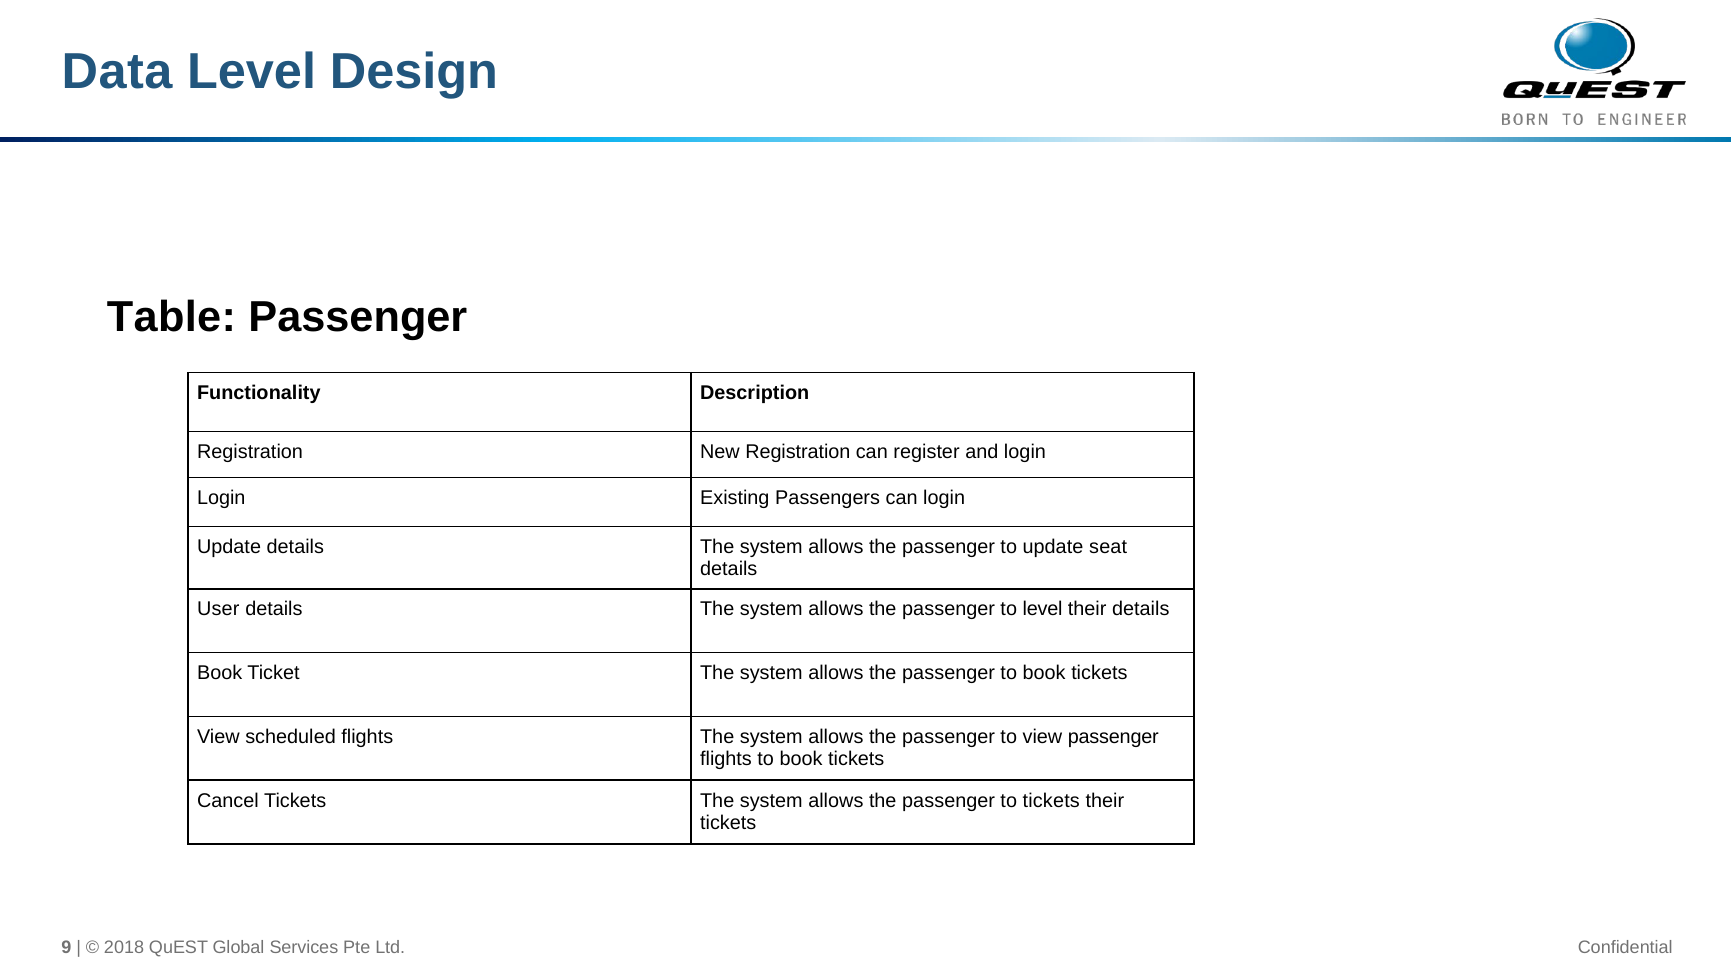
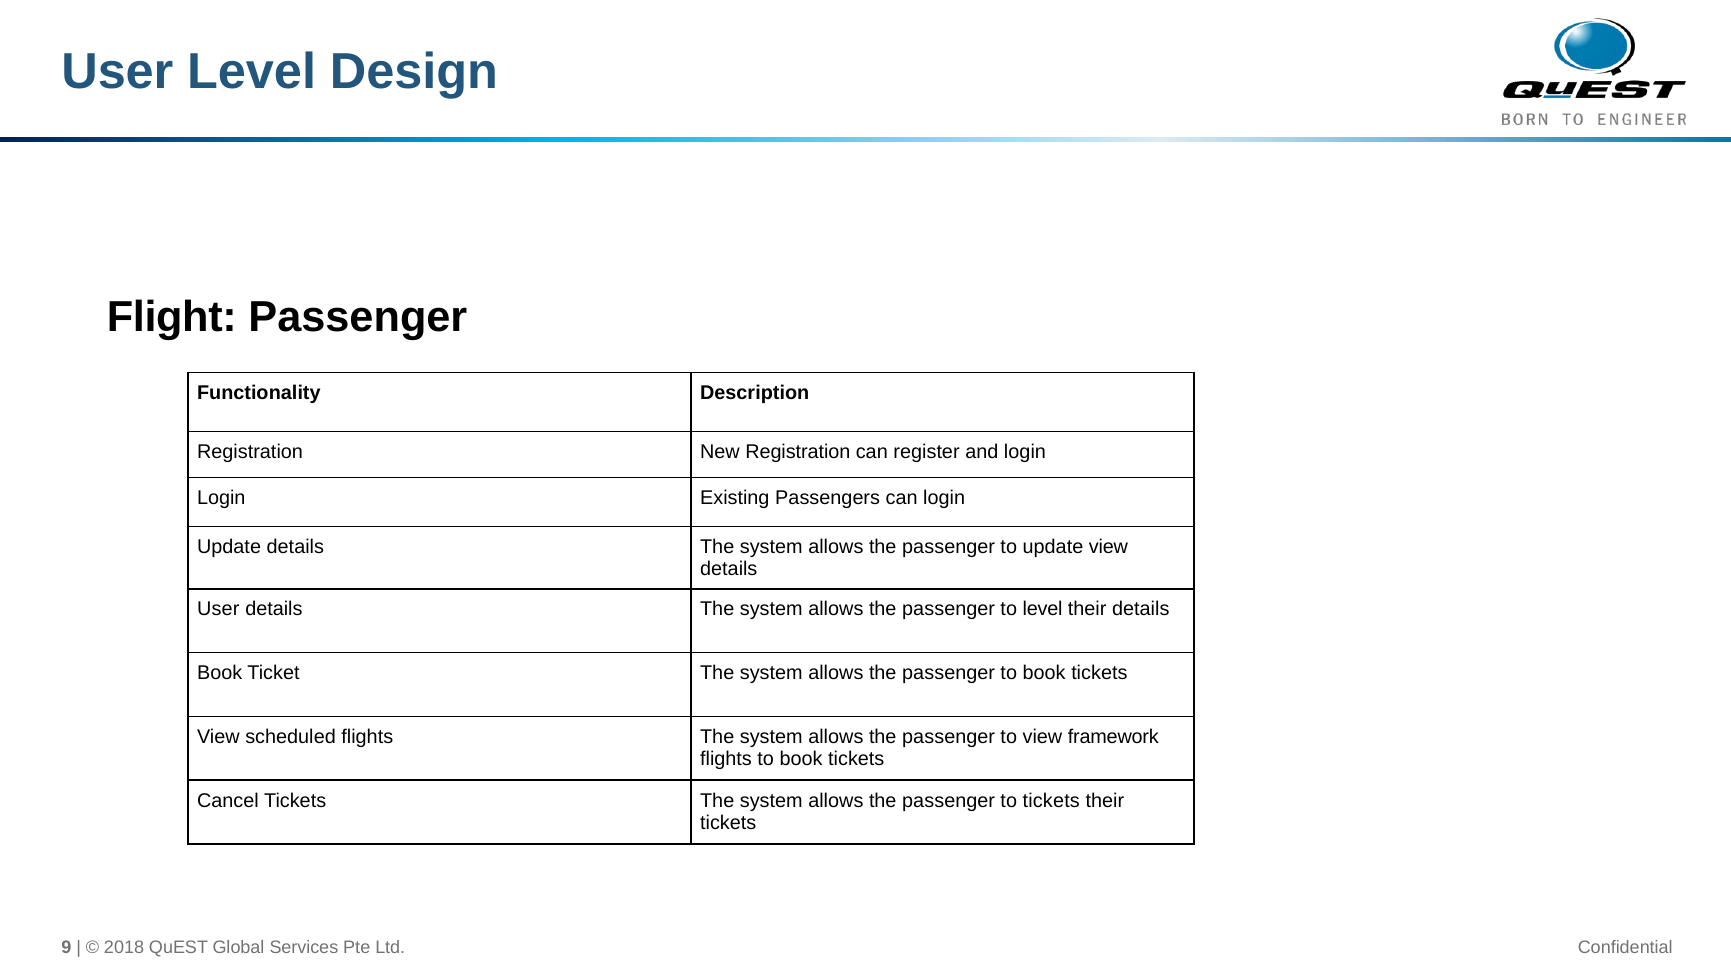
Data at (117, 72): Data -> User
Table: Table -> Flight
update seat: seat -> view
view passenger: passenger -> framework
